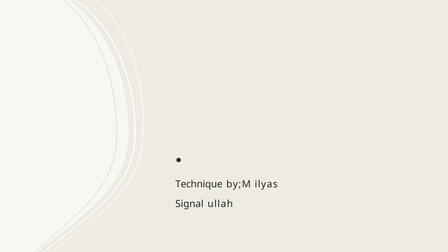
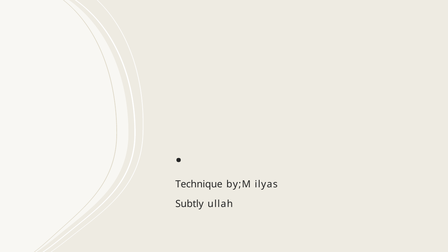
Signal: Signal -> Subtly
